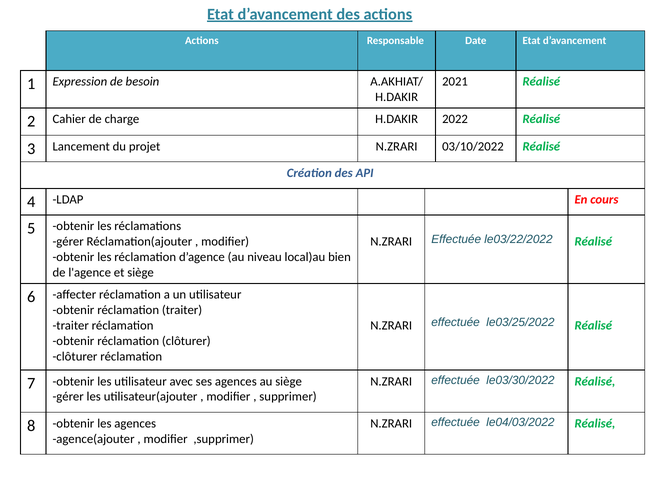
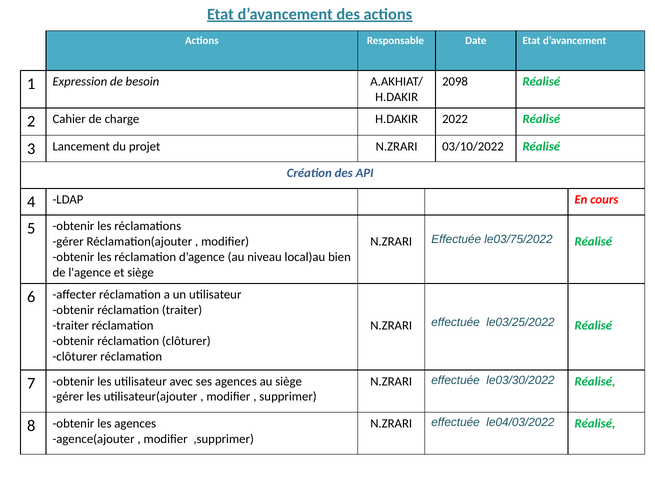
2021: 2021 -> 2098
le03/22/2022: le03/22/2022 -> le03/75/2022
